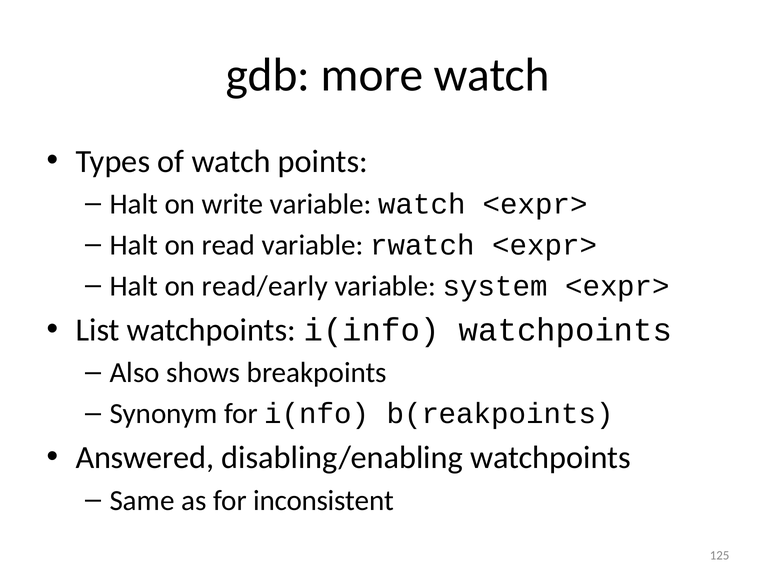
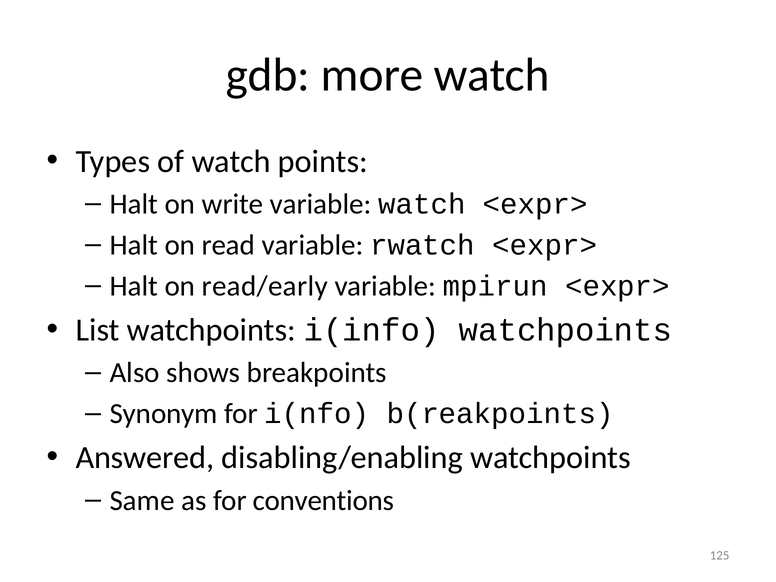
system: system -> mpirun
inconsistent: inconsistent -> conventions
